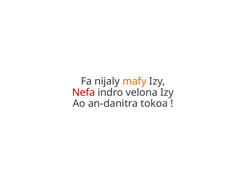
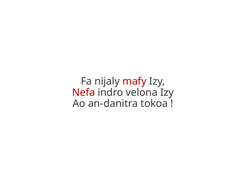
mafy colour: orange -> red
